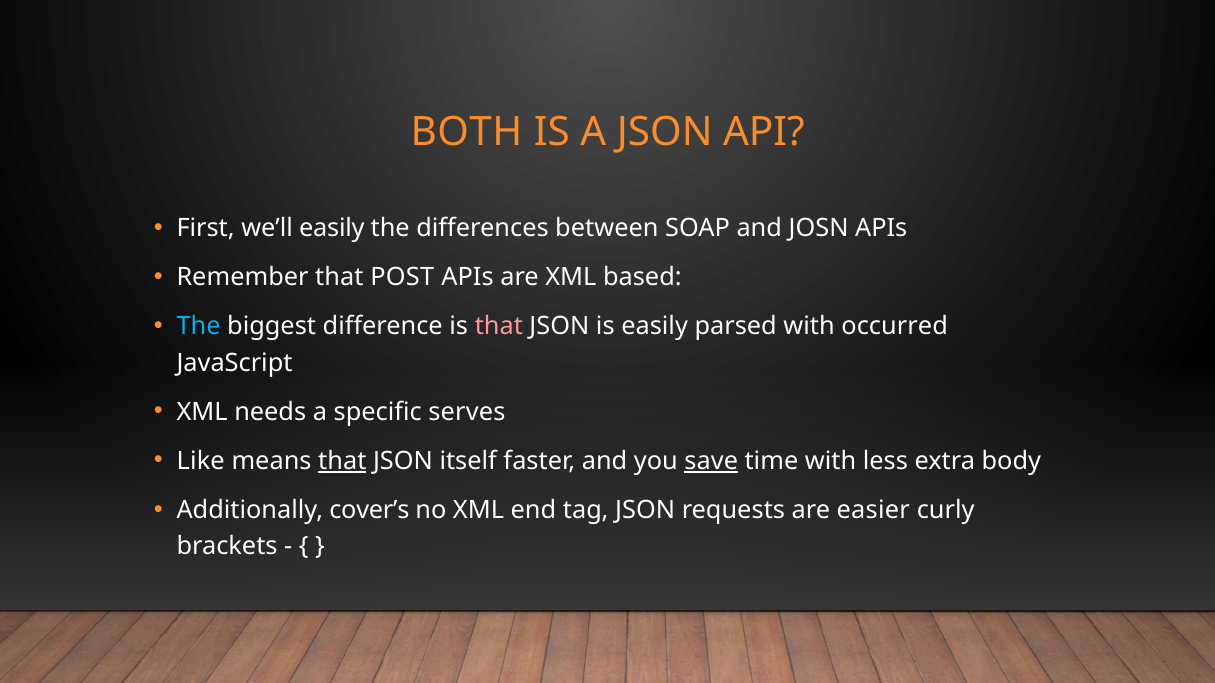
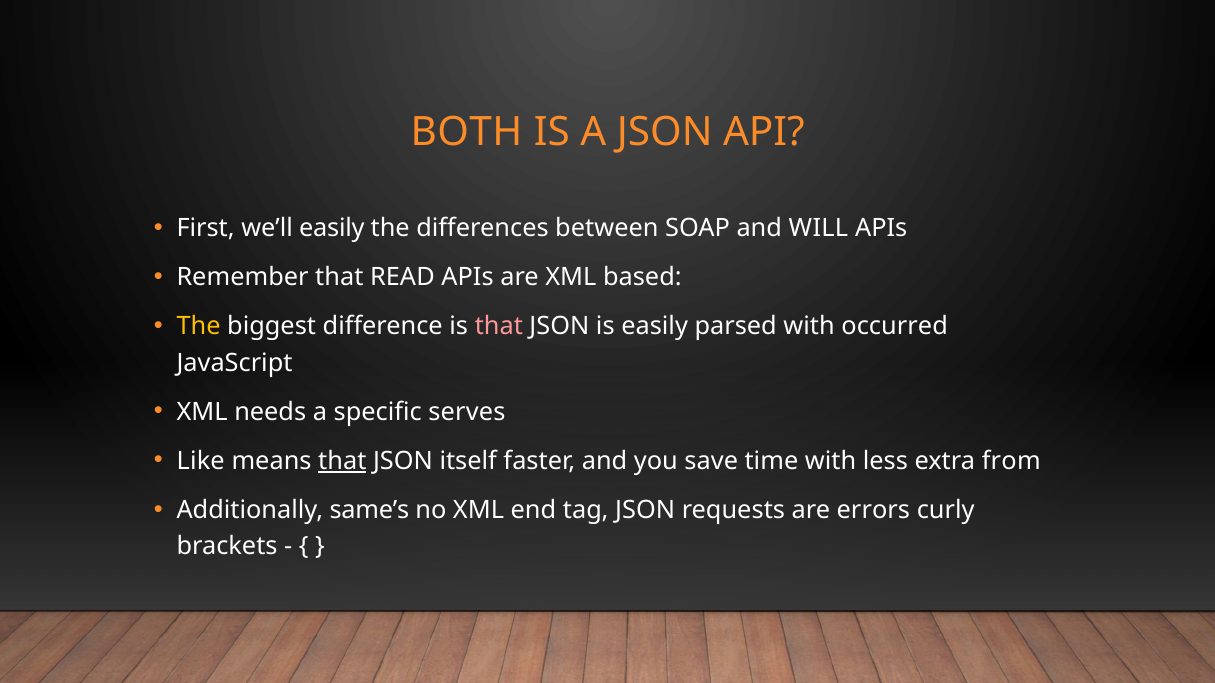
JOSN: JOSN -> WILL
POST: POST -> READ
The at (199, 327) colour: light blue -> yellow
save underline: present -> none
body: body -> from
cover’s: cover’s -> same’s
easier: easier -> errors
